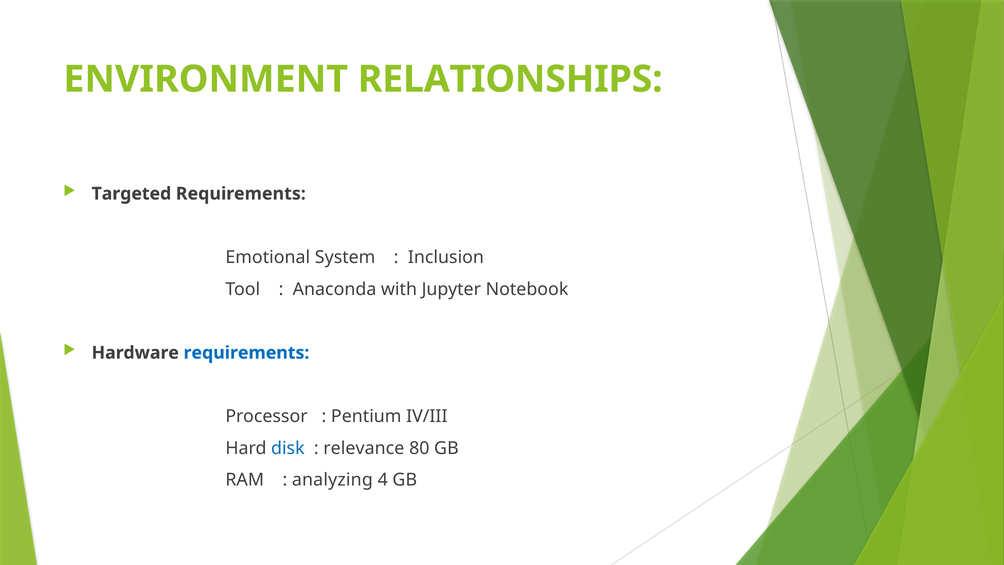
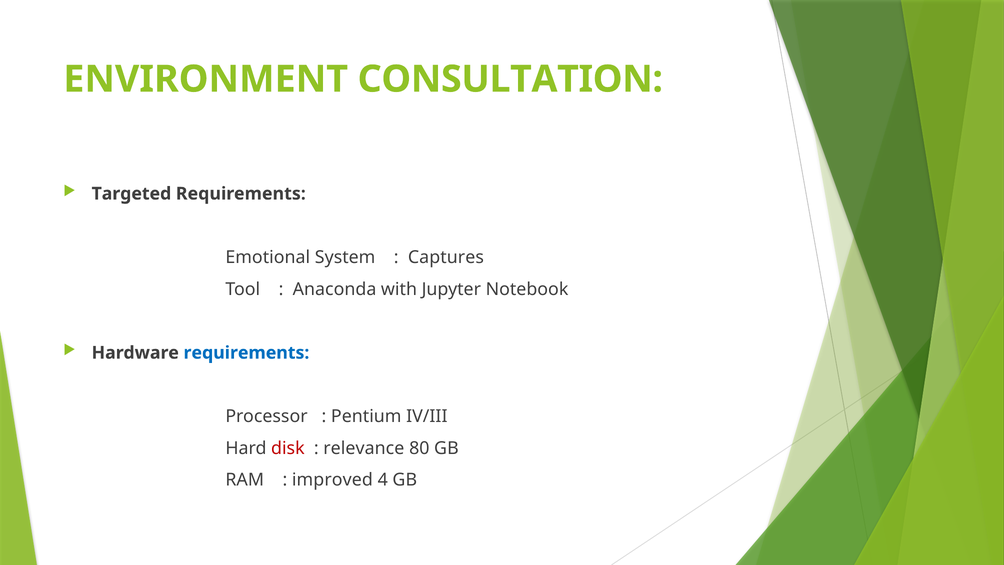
RELATIONSHIPS: RELATIONSHIPS -> CONSULTATION
Inclusion: Inclusion -> Captures
disk colour: blue -> red
analyzing: analyzing -> improved
